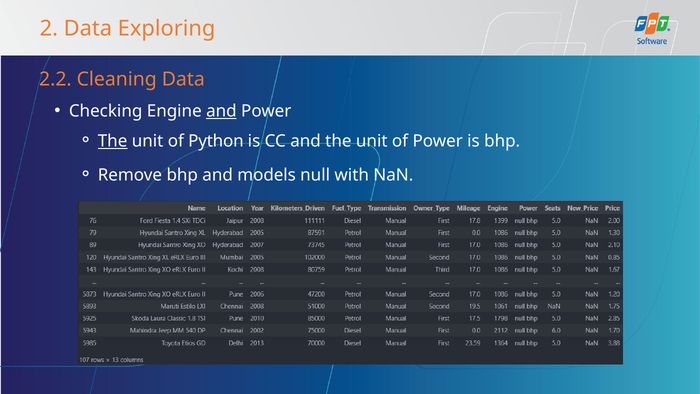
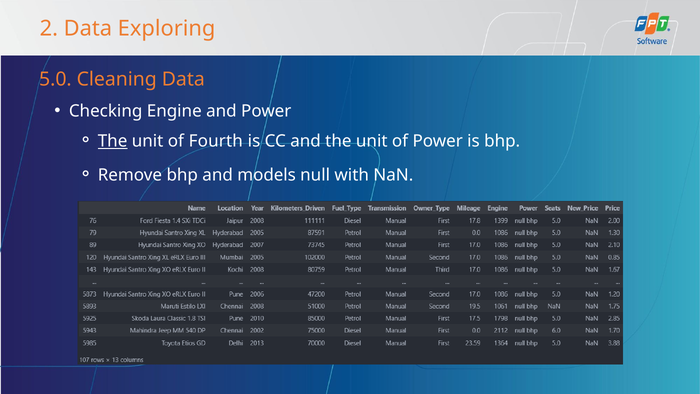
2.2: 2.2 -> 5.0
and at (221, 111) underline: present -> none
Python: Python -> Fourth
